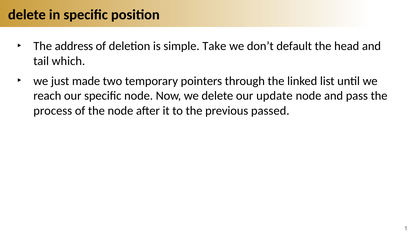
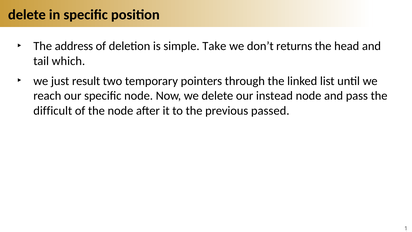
default: default -> returns
made: made -> result
update: update -> instead
process: process -> difficult
